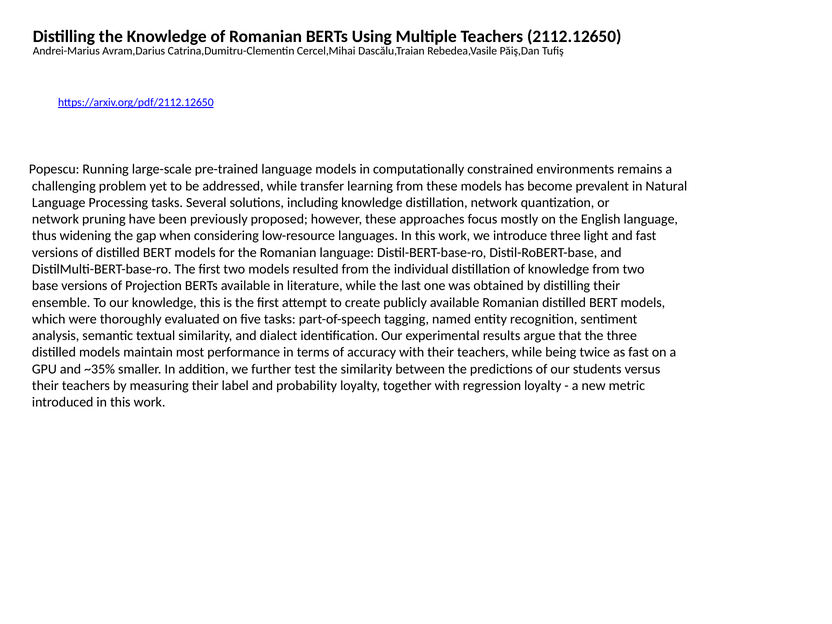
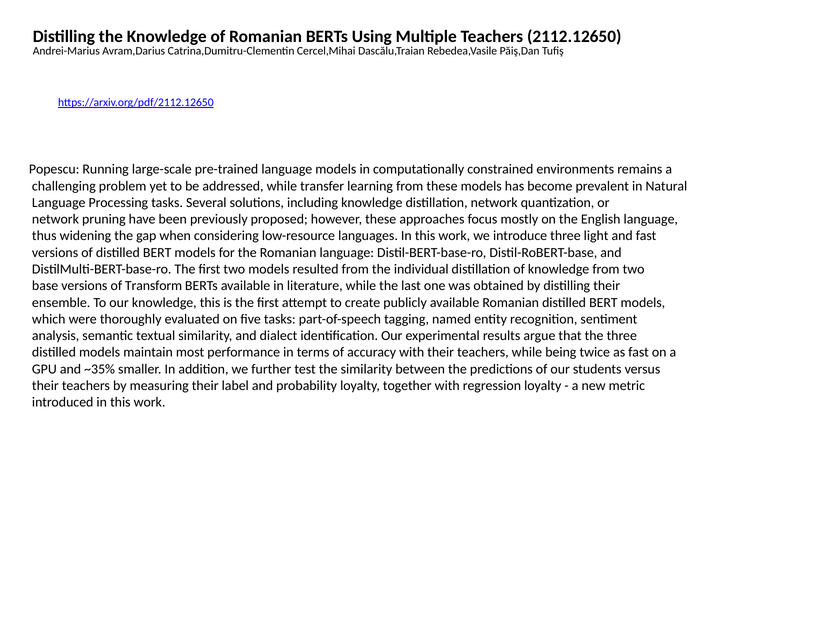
Projection: Projection -> Transform
